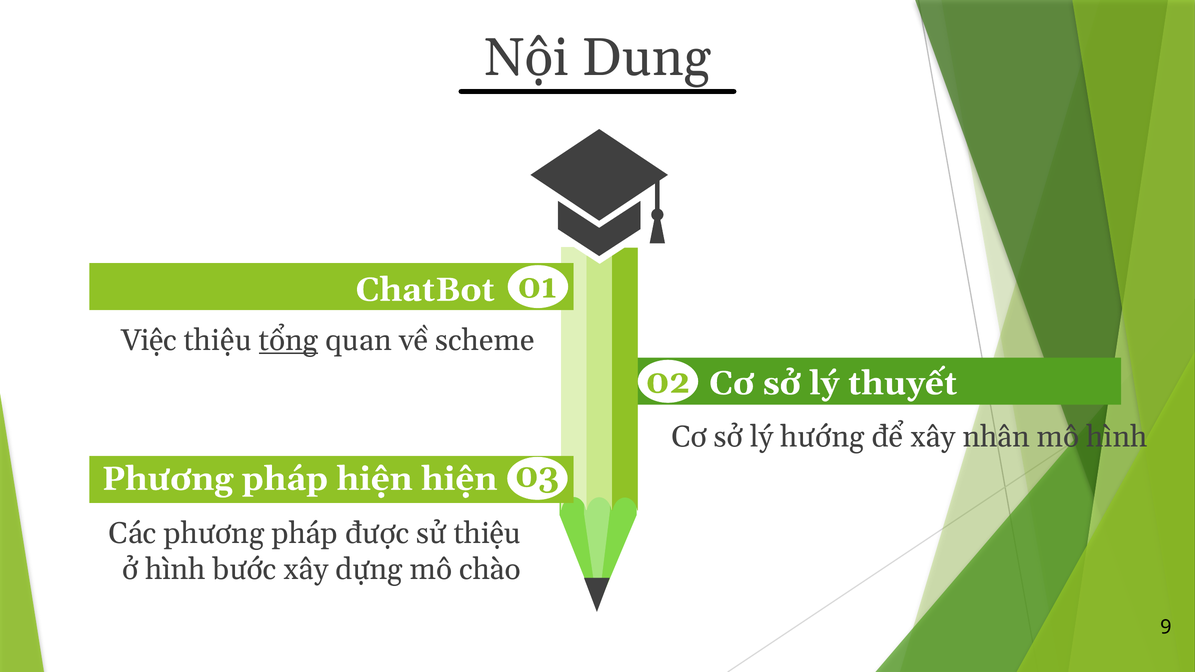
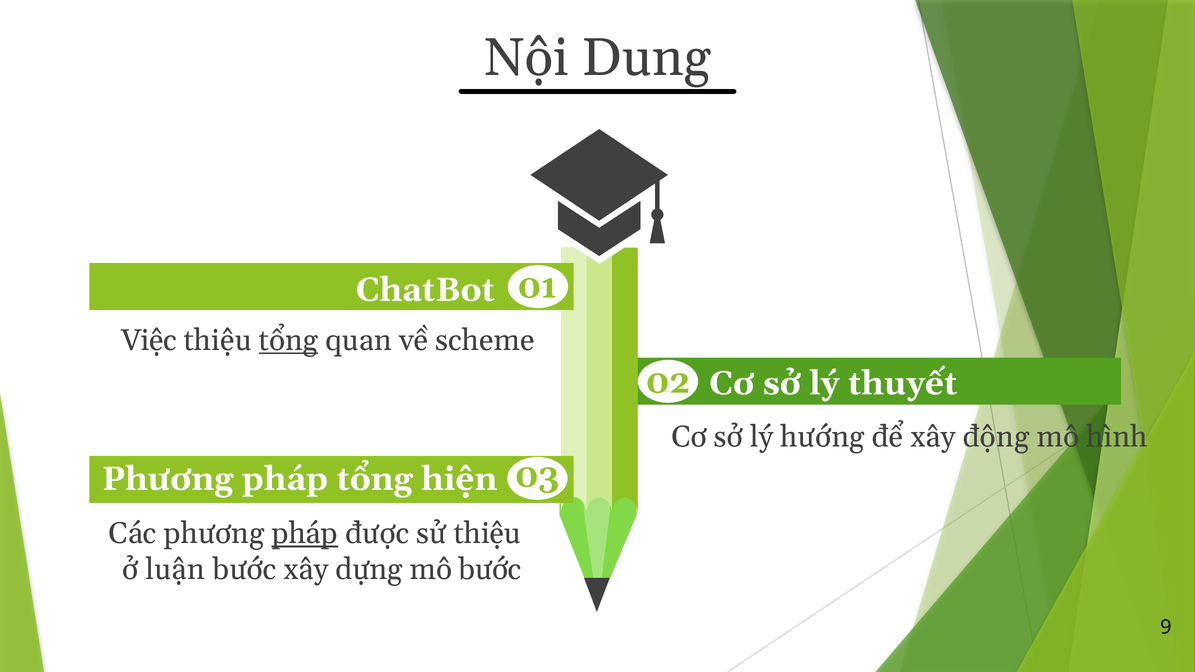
nhân: nhân -> động
pháp hiện: hiện -> tổng
pháp at (305, 534) underline: none -> present
ở hình: hình -> luận
mô chào: chào -> bước
